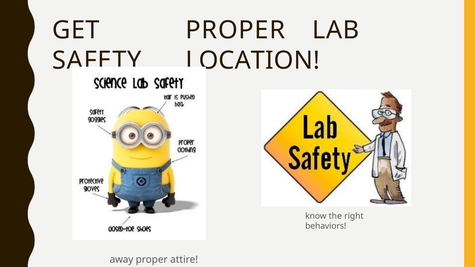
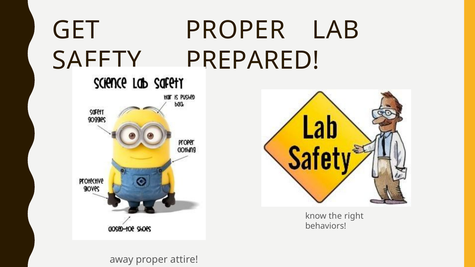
LOCATION: LOCATION -> PREPARED
